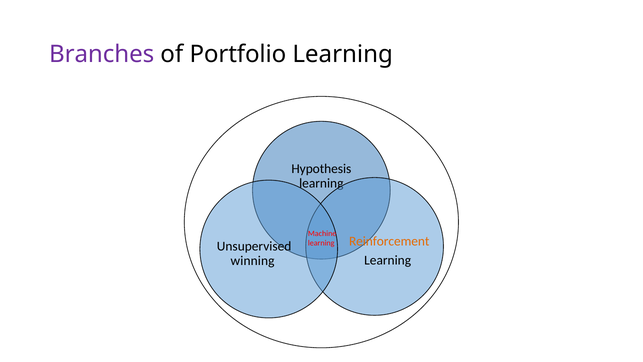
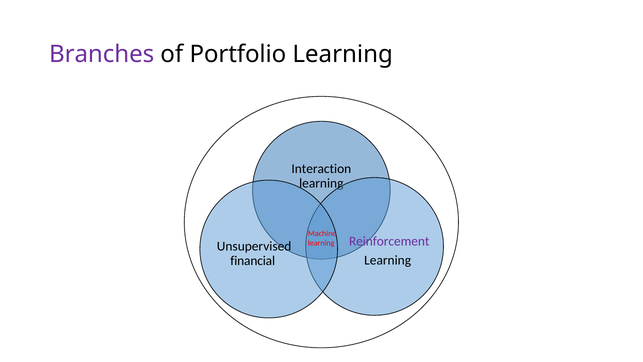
Hypothesis: Hypothesis -> Interaction
Reinforcement colour: orange -> purple
winning: winning -> financial
